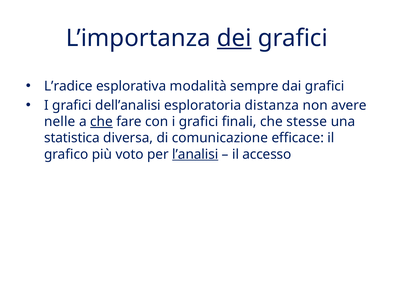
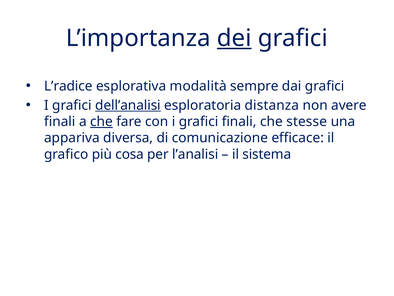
dell’analisi underline: none -> present
nelle at (60, 121): nelle -> finali
statistica: statistica -> appariva
voto: voto -> cosa
l’analisi underline: present -> none
accesso: accesso -> sistema
